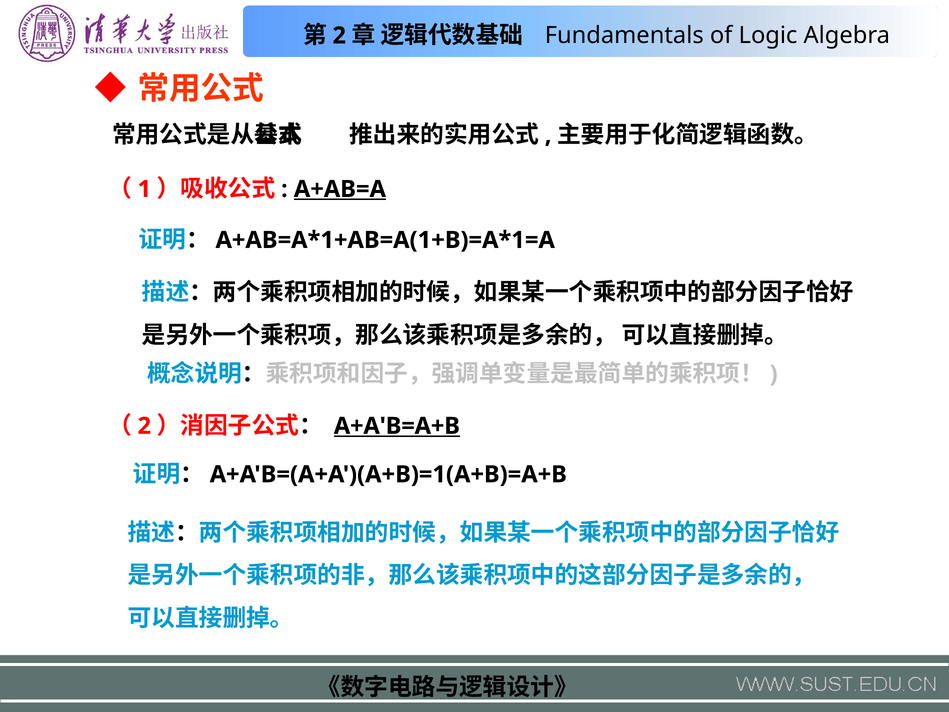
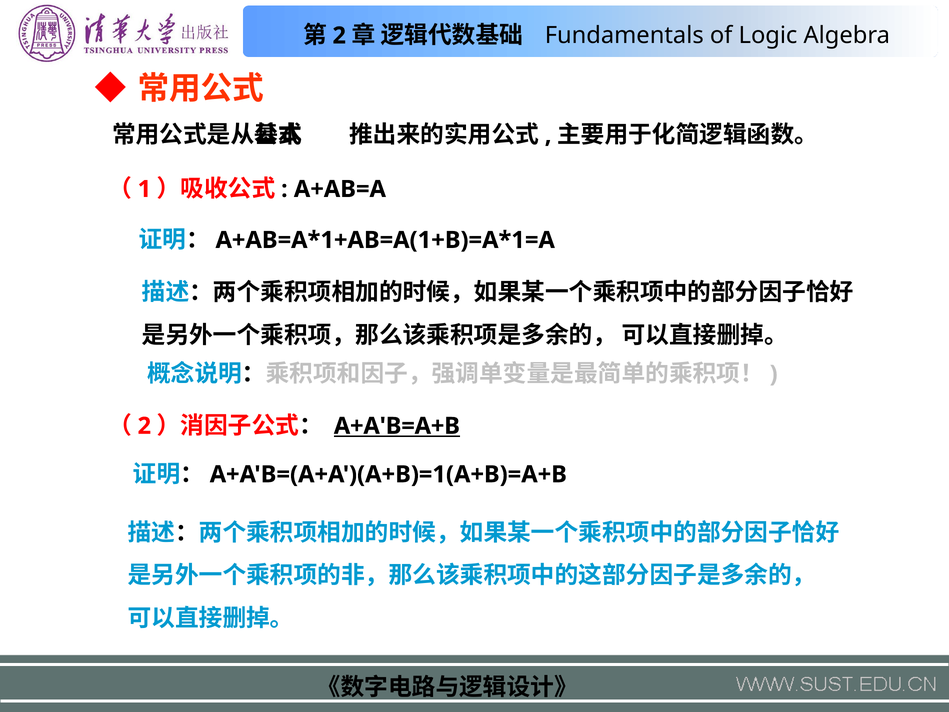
A+AB=A underline: present -> none
